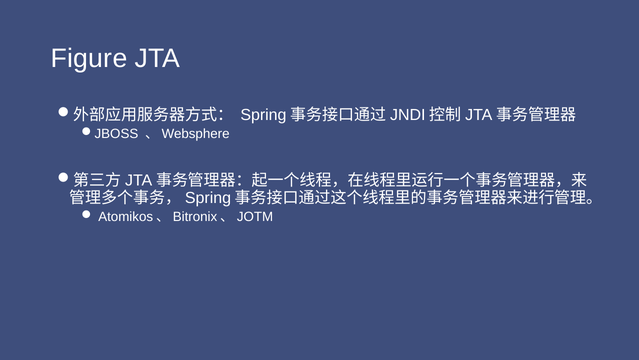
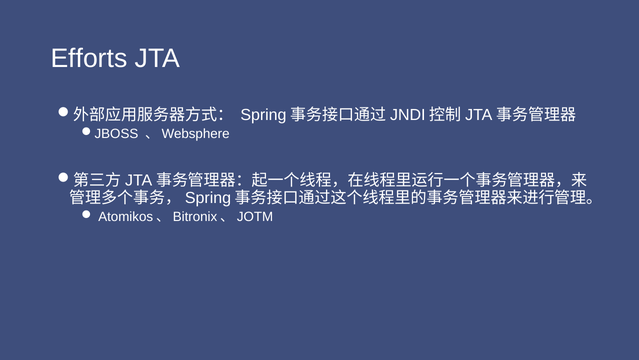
Figure: Figure -> Efforts
